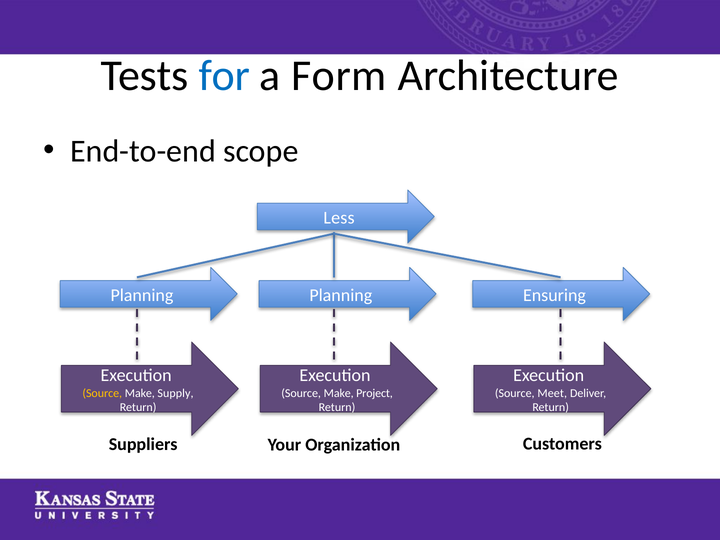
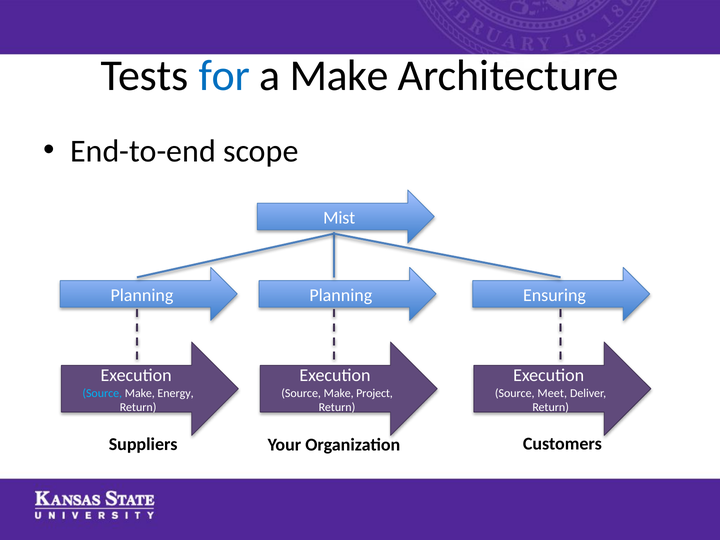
a Form: Form -> Make
Less: Less -> Mist
Source at (102, 393) colour: yellow -> light blue
Supply: Supply -> Energy
